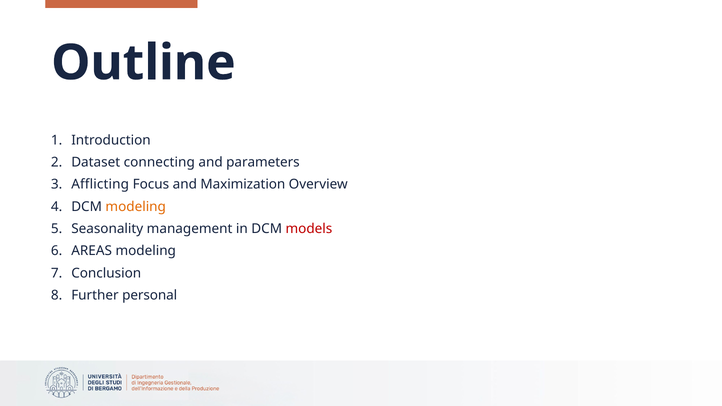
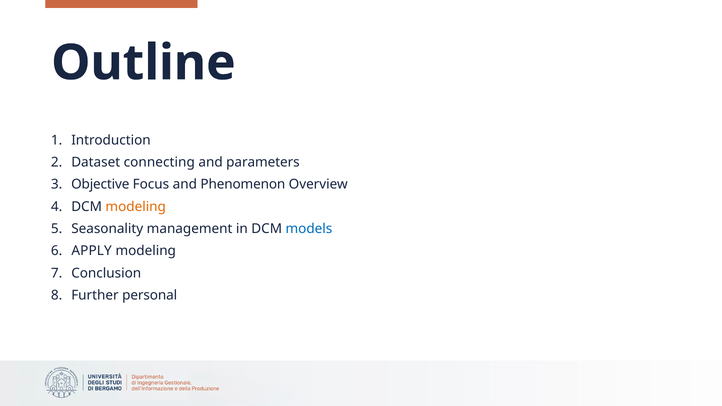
Afflicting: Afflicting -> Objective
Maximization: Maximization -> Phenomenon
models colour: red -> blue
AREAS: AREAS -> APPLY
